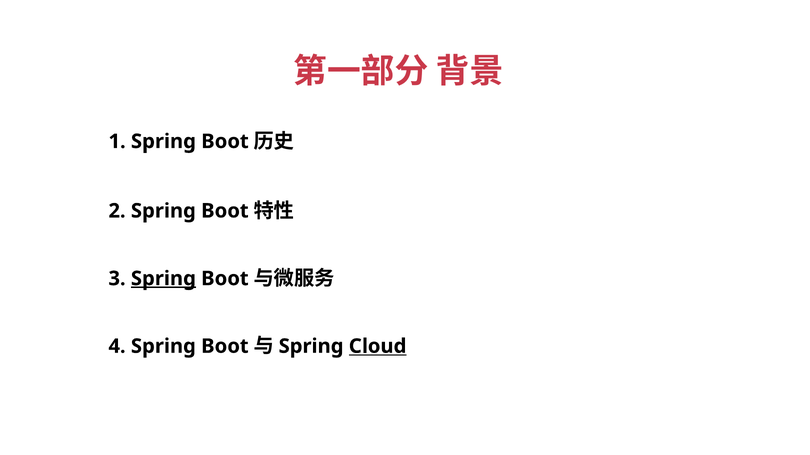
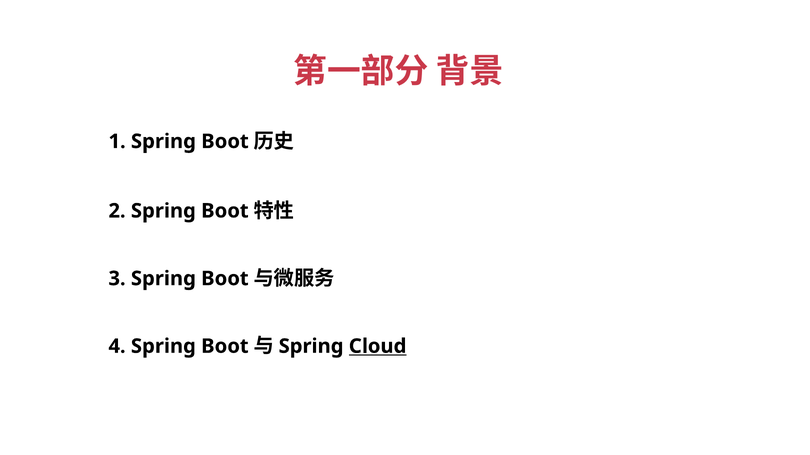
Spring at (163, 279) underline: present -> none
